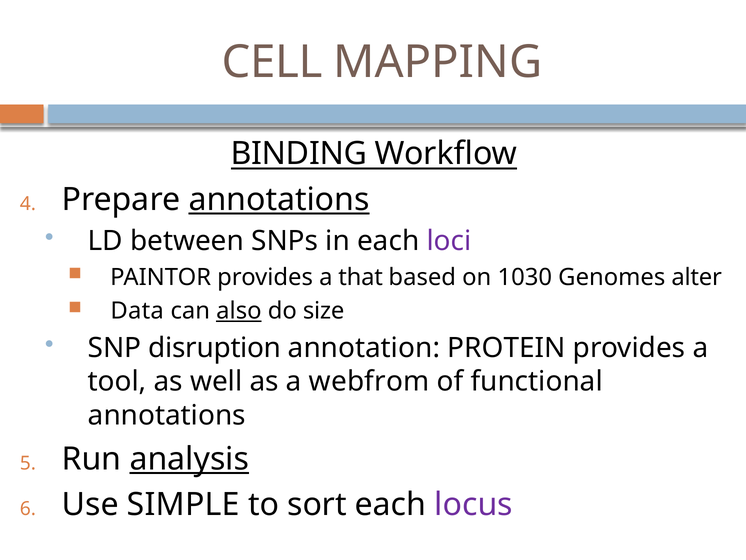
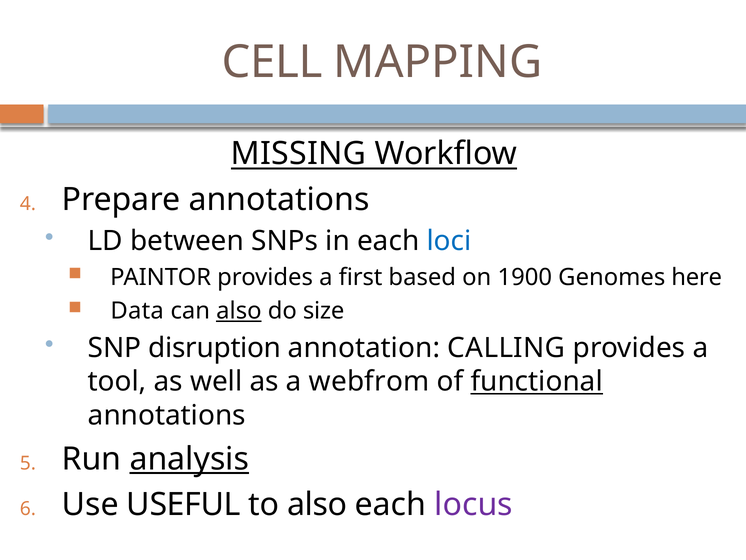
BINDING: BINDING -> MISSING
annotations at (279, 199) underline: present -> none
loci colour: purple -> blue
that: that -> first
1030: 1030 -> 1900
alter: alter -> here
PROTEIN: PROTEIN -> CALLING
functional underline: none -> present
SIMPLE: SIMPLE -> USEFUL
to sort: sort -> also
